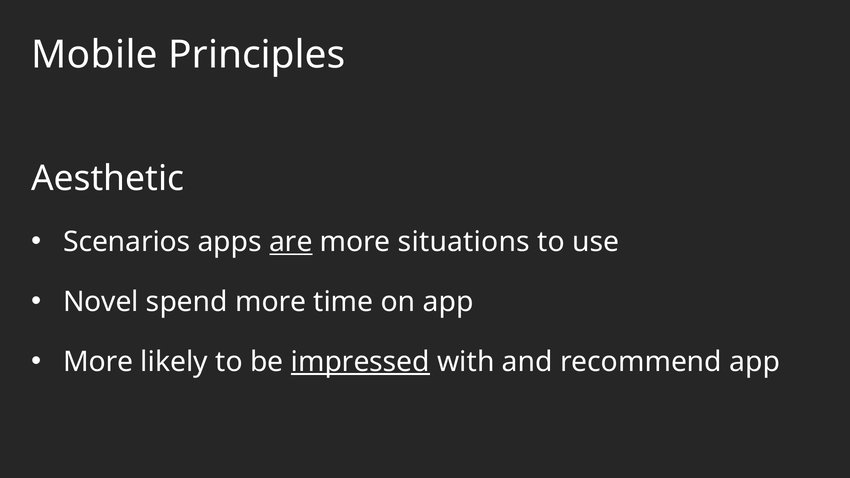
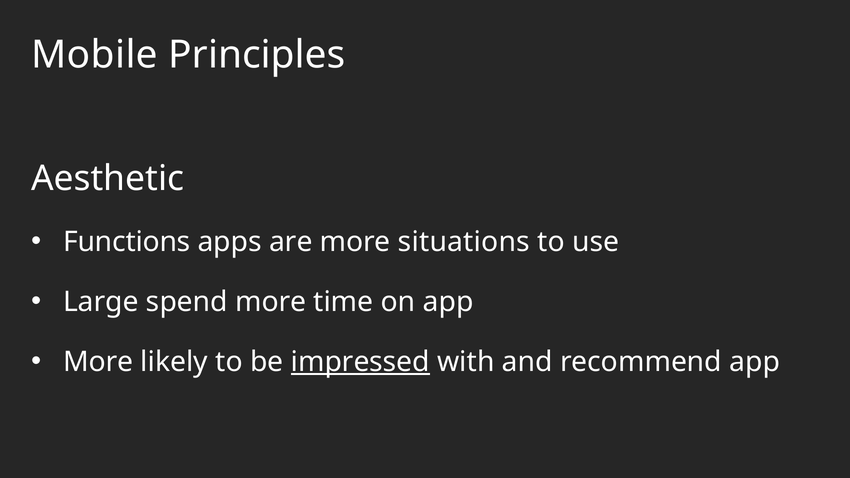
Scenarios: Scenarios -> Functions
are underline: present -> none
Novel: Novel -> Large
